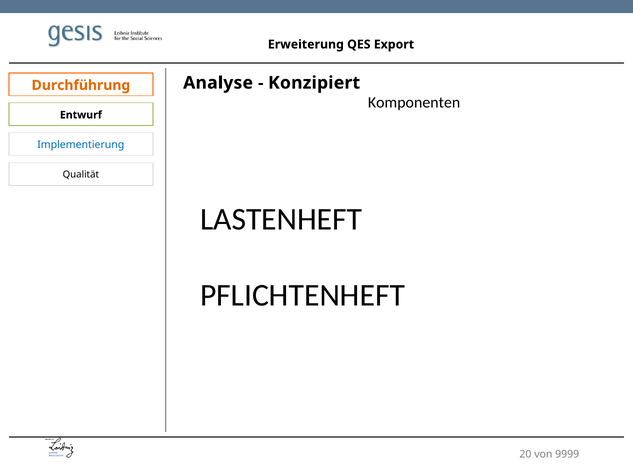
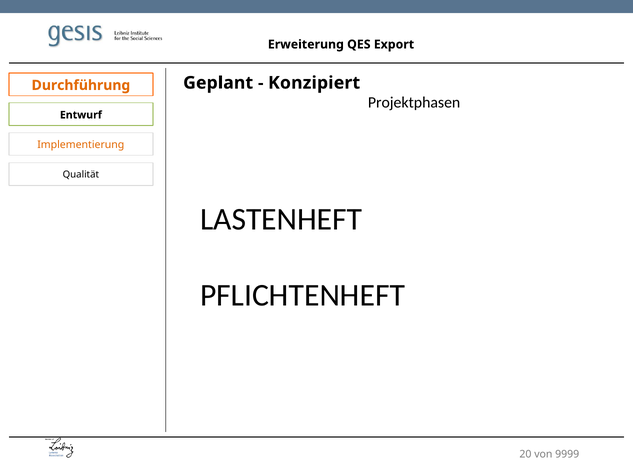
Analyse: Analyse -> Geplant
Komponenten: Komponenten -> Projektphasen
Implementierung colour: blue -> orange
